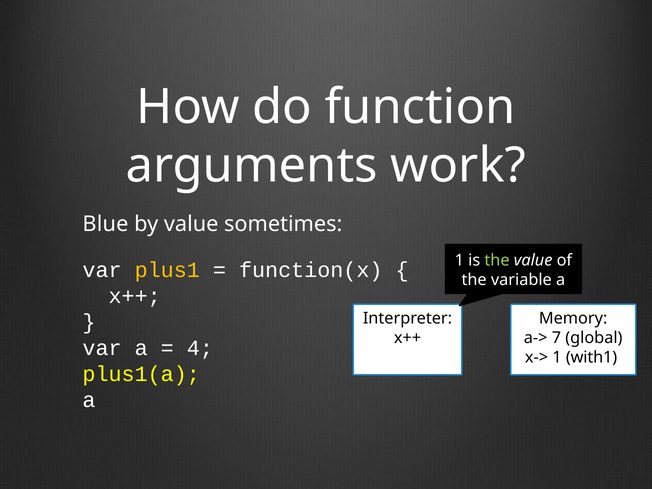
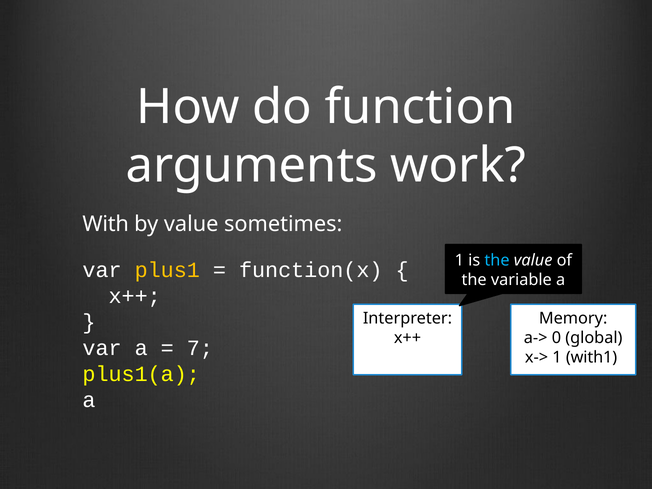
Blue: Blue -> With
the at (497, 260) colour: light green -> light blue
7: 7 -> 0
4: 4 -> 7
